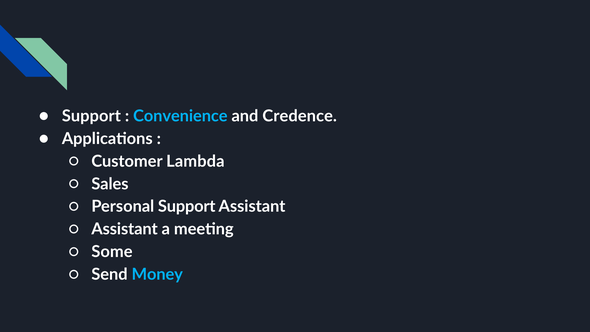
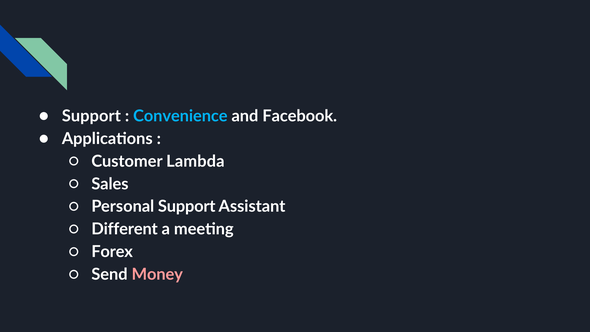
Credence: Credence -> Facebook
Assistant at (125, 229): Assistant -> Different
Some: Some -> Forex
Money colour: light blue -> pink
